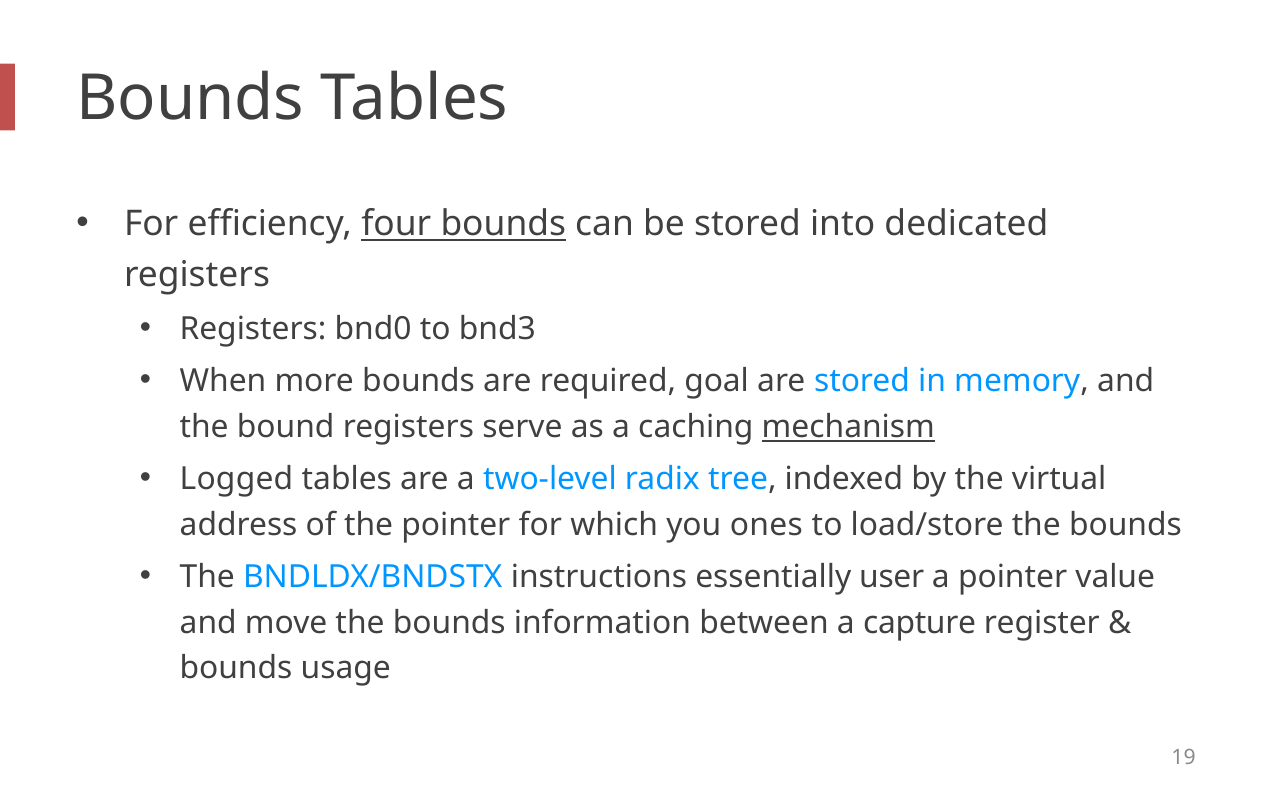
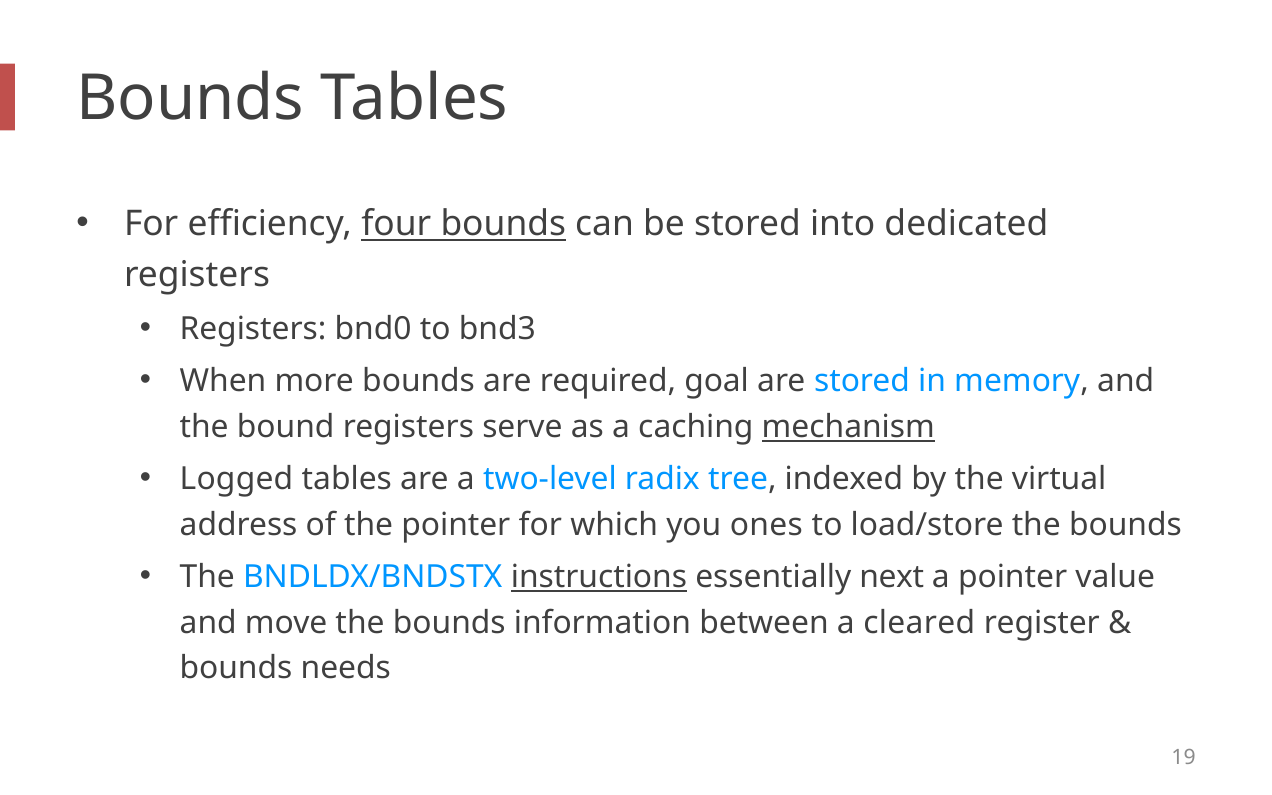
instructions underline: none -> present
user: user -> next
capture: capture -> cleared
usage: usage -> needs
